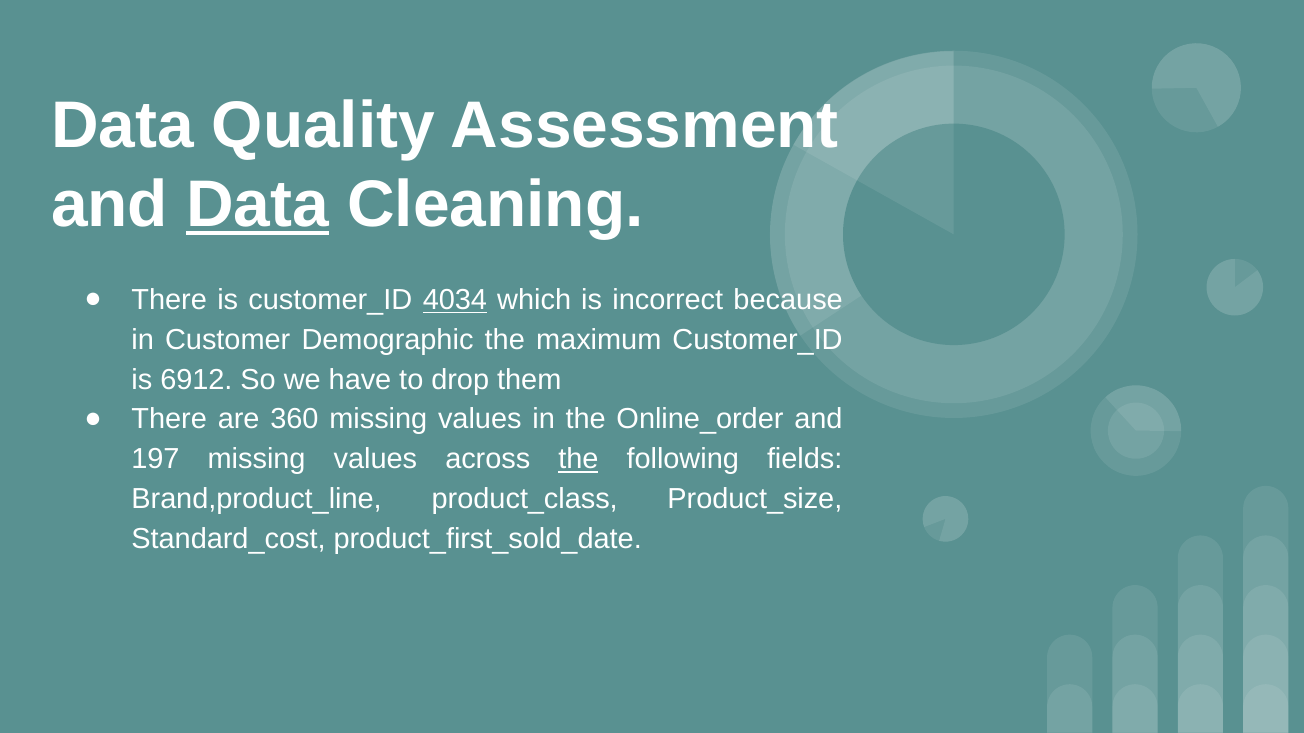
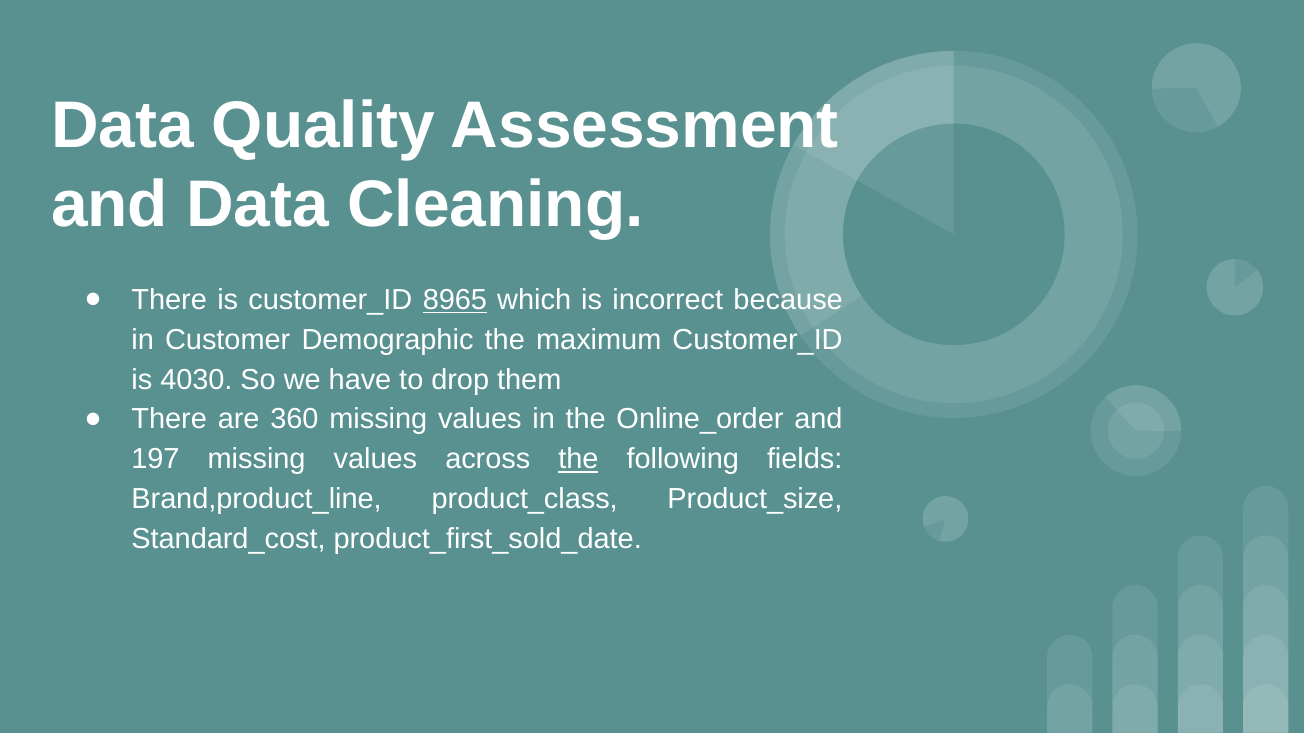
Data at (258, 205) underline: present -> none
4034: 4034 -> 8965
6912: 6912 -> 4030
